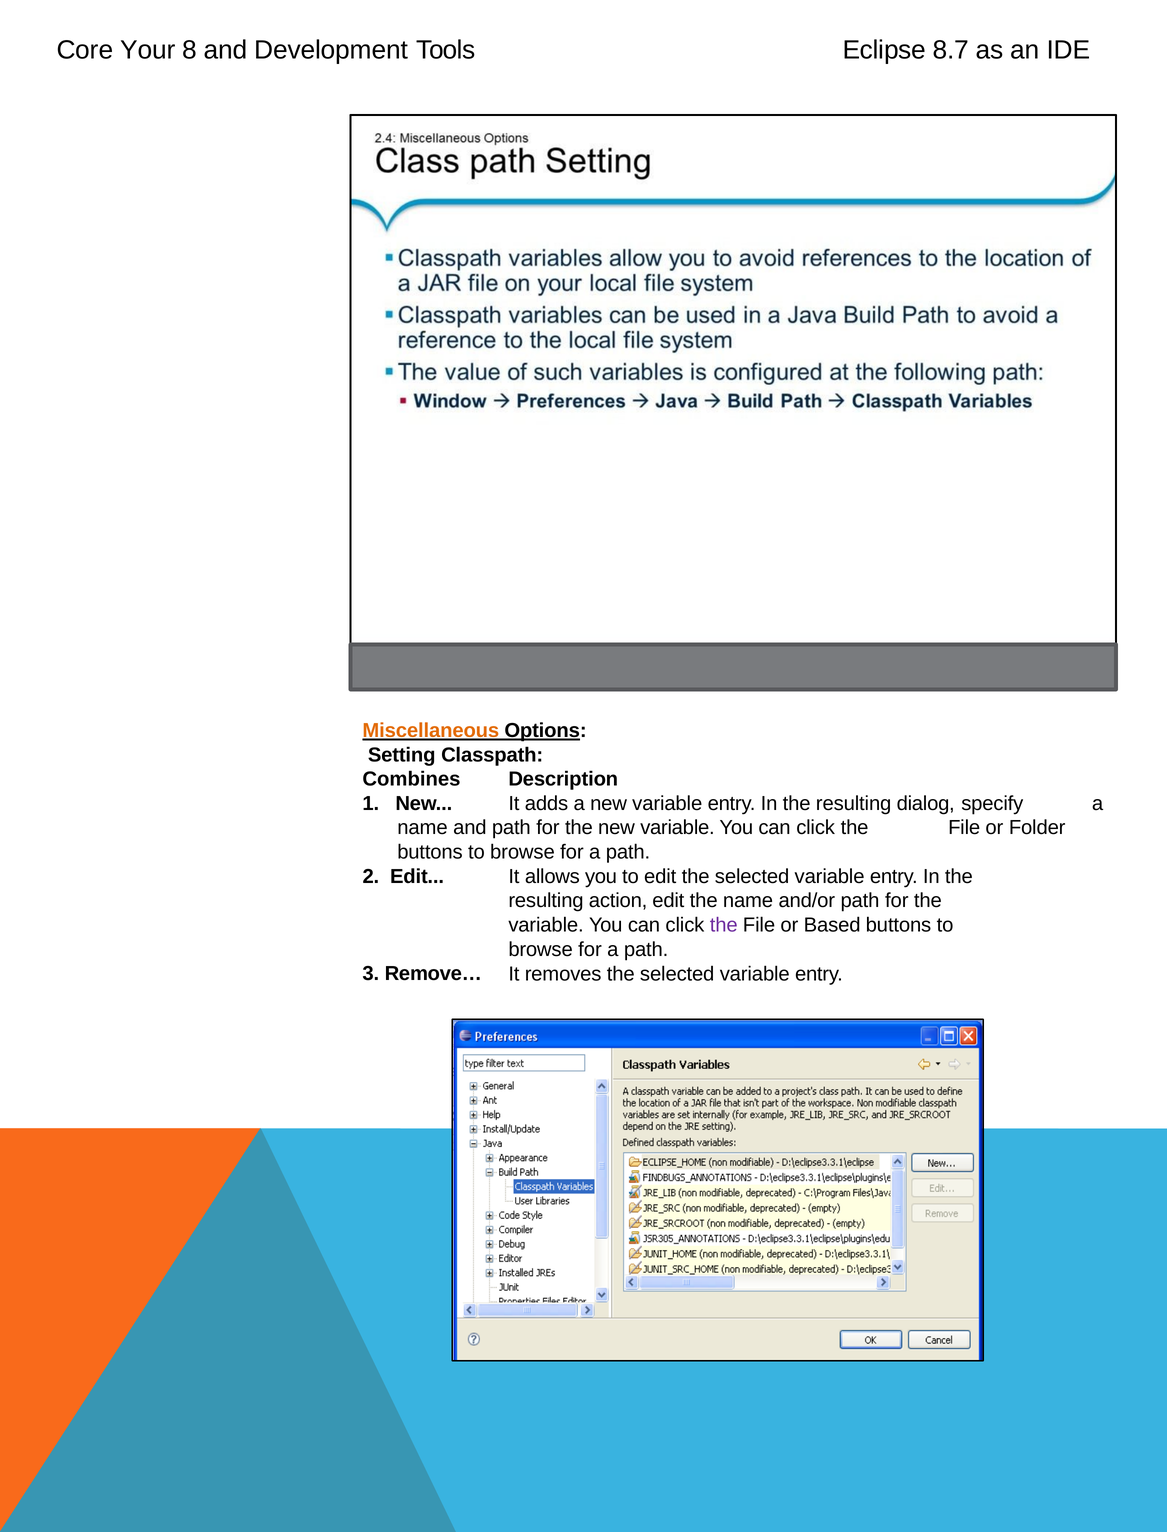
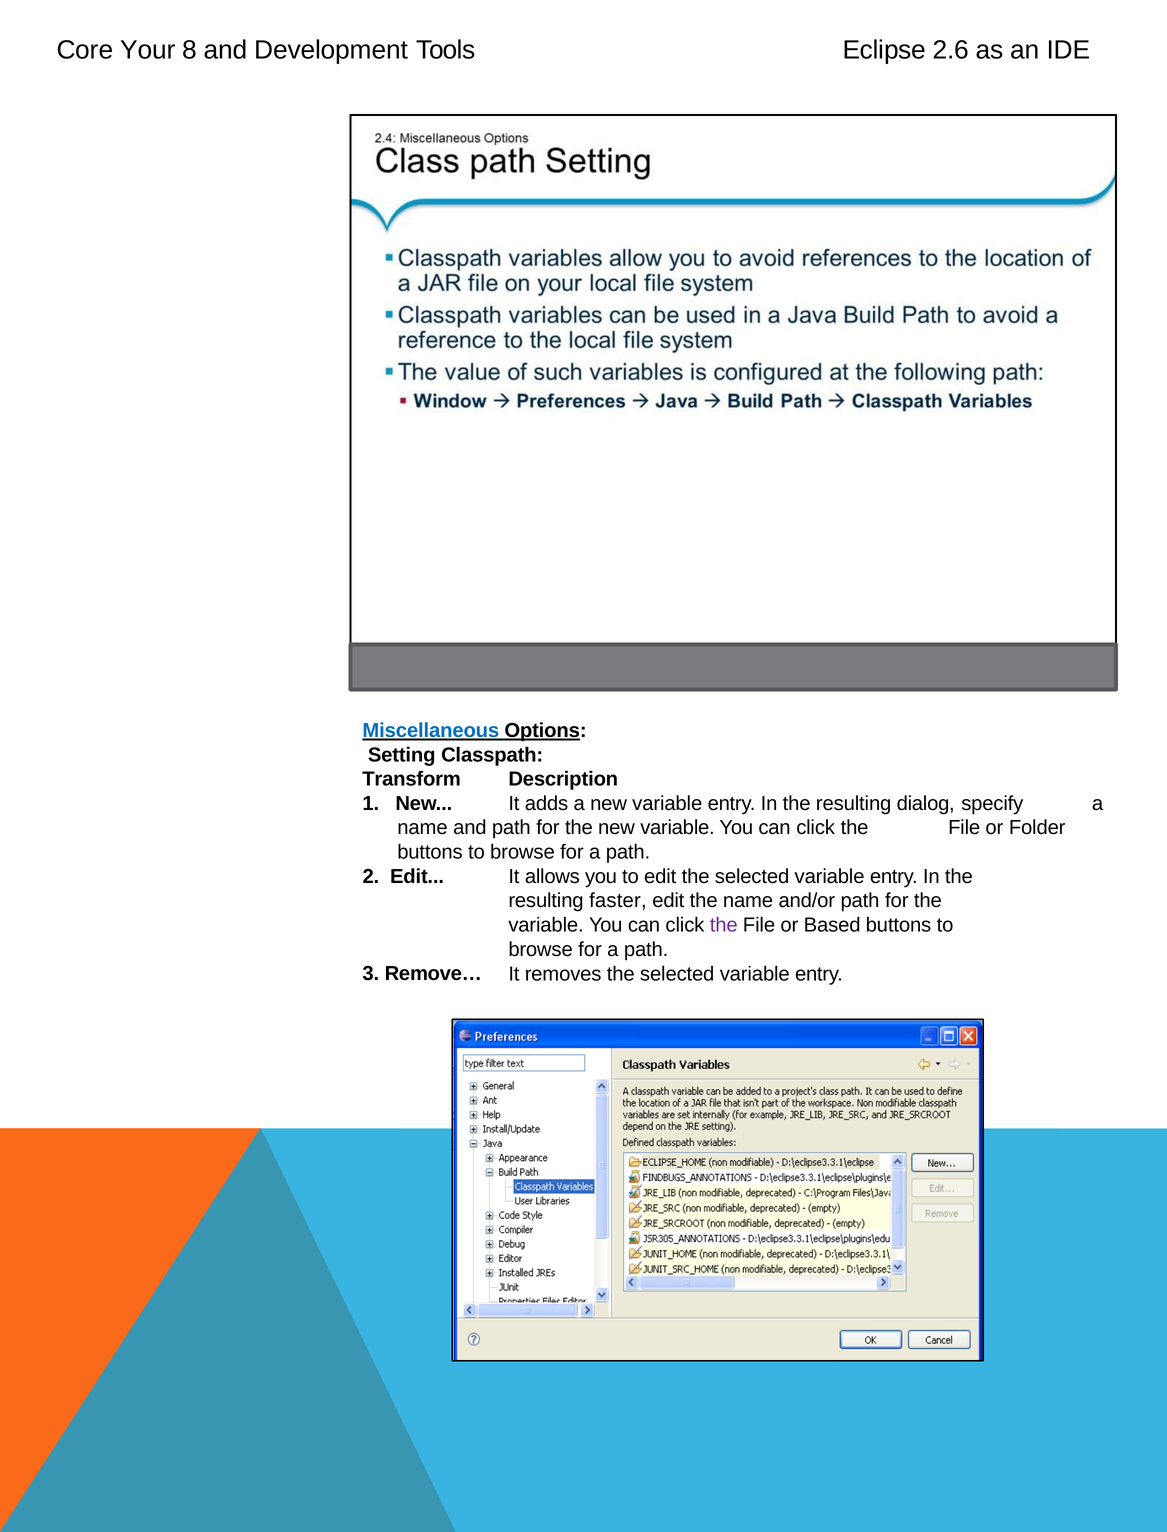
8.7: 8.7 -> 2.6
Miscellaneous colour: orange -> blue
Combines: Combines -> Transform
action: action -> faster
